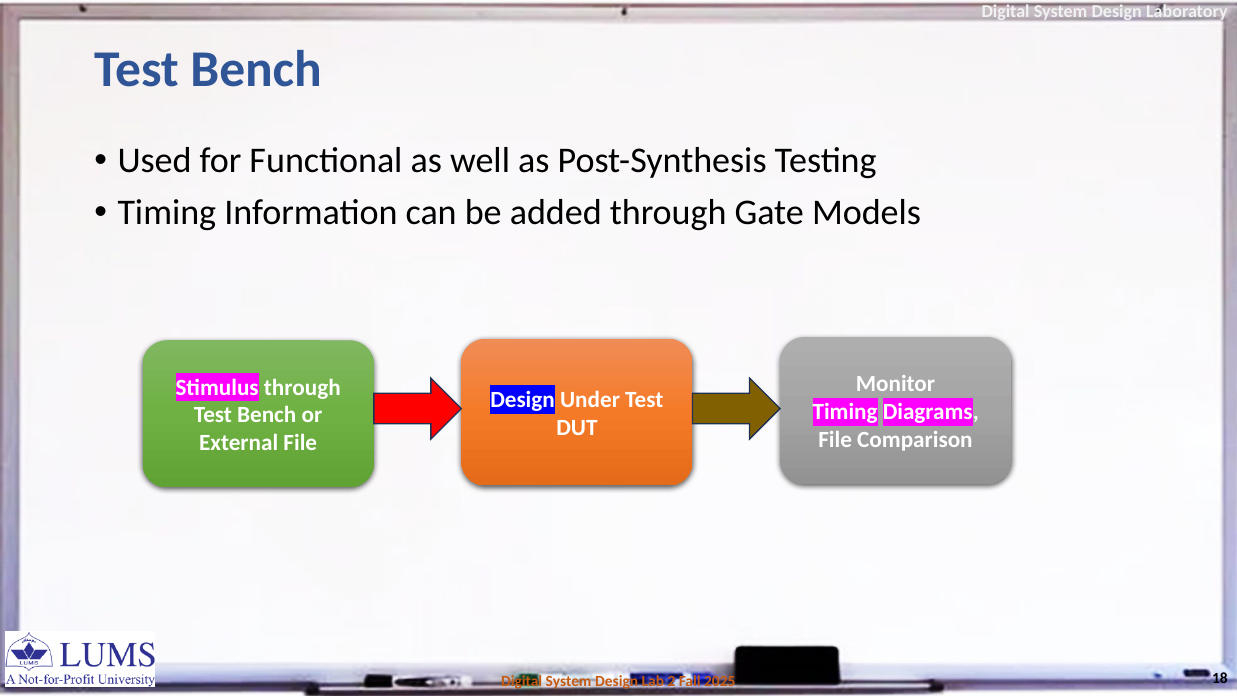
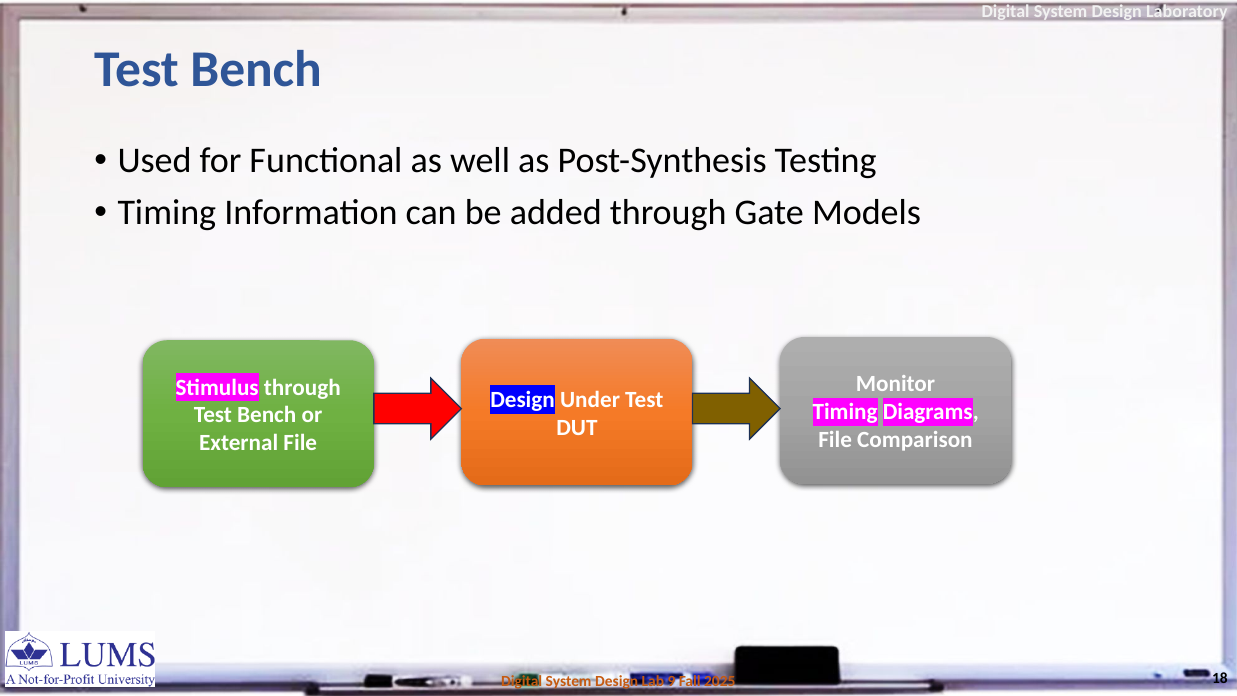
2: 2 -> 9
